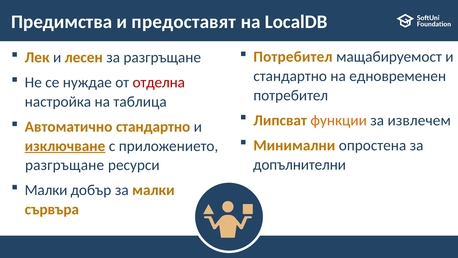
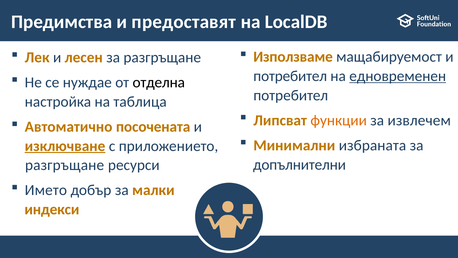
Потребител at (293, 57): Потребител -> Използваме
стандартно at (290, 76): стандартно -> потребител
едновременен underline: none -> present
отделна colour: red -> black
Автоматично стандартно: стандартно -> посочената
опростена: опростена -> избраната
Малки at (46, 190): Малки -> Името
сървъра: сървъра -> индекси
